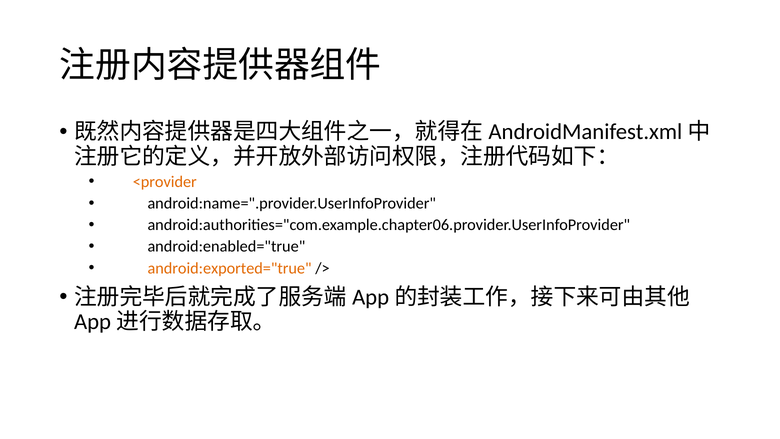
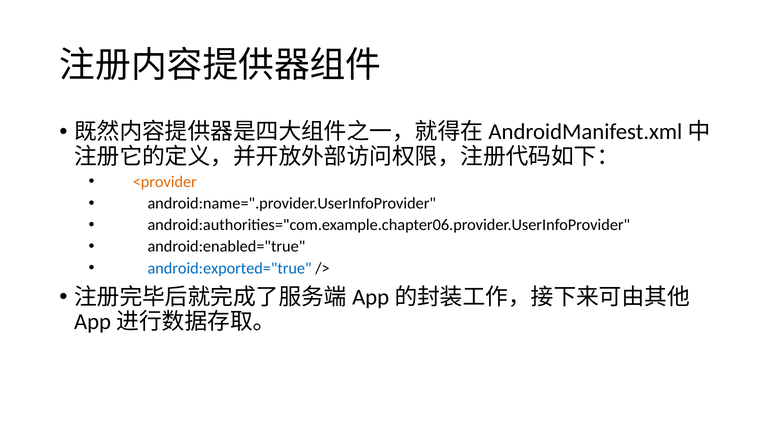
android:exported="true colour: orange -> blue
